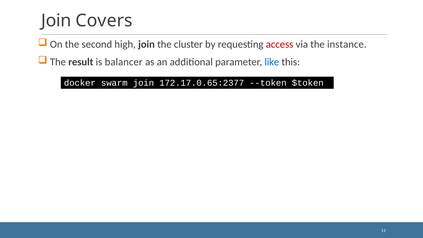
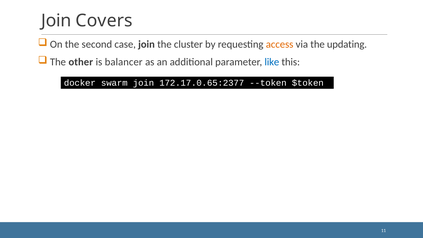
high: high -> case
access colour: red -> orange
instance: instance -> updating
result: result -> other
